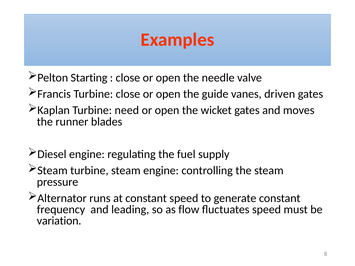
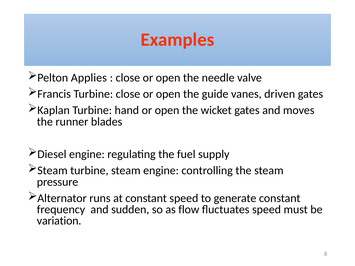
Starting: Starting -> Applies
need: need -> hand
leading: leading -> sudden
